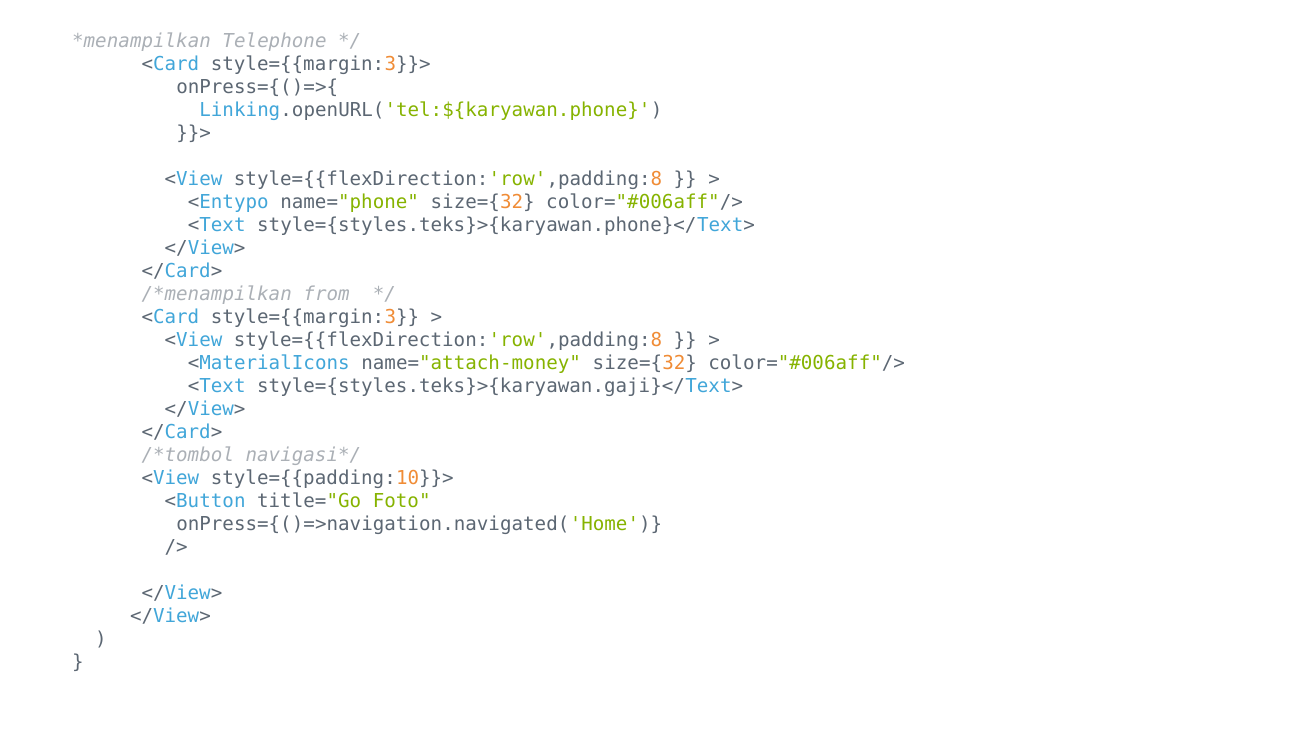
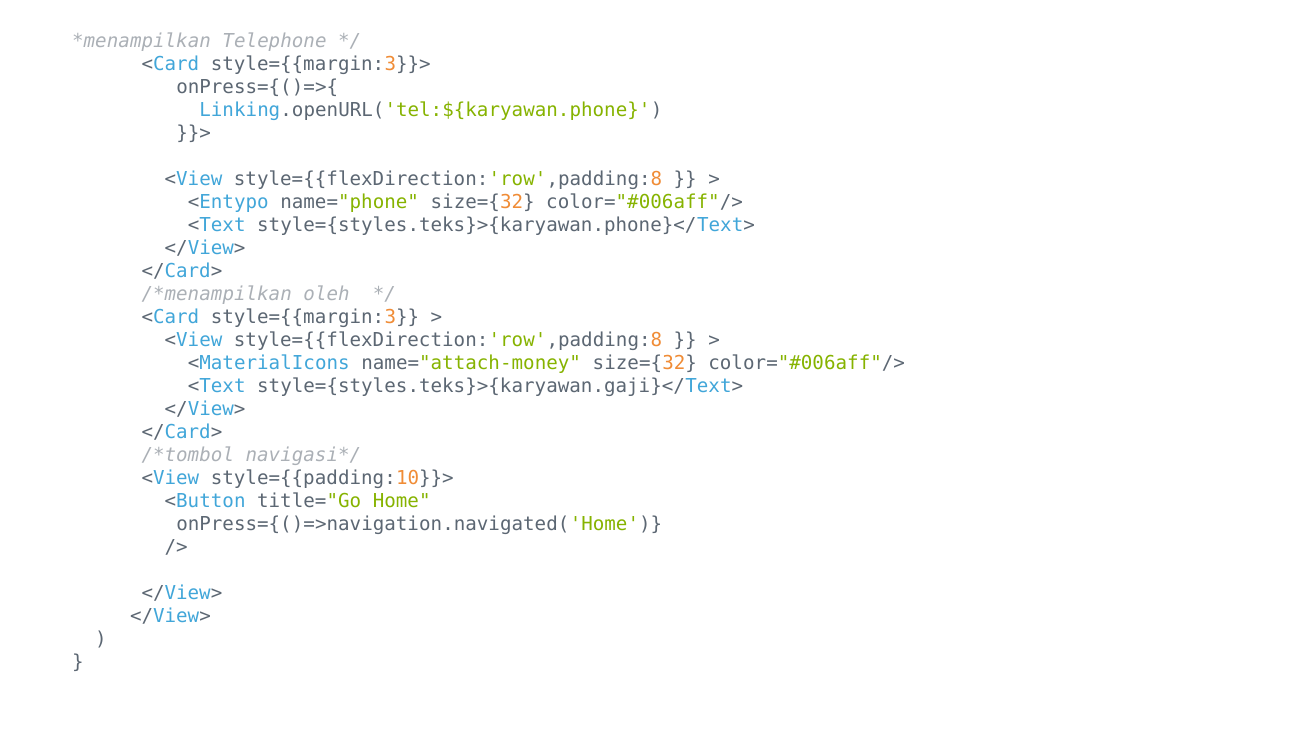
from: from -> oleh
Foto: Foto -> Home
